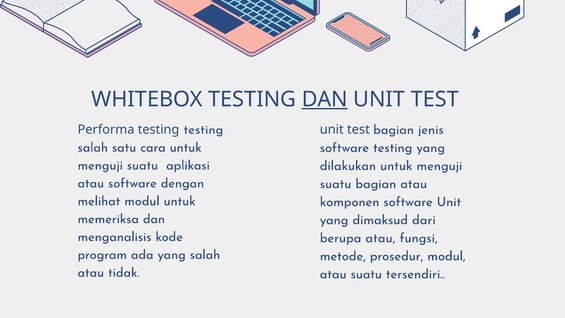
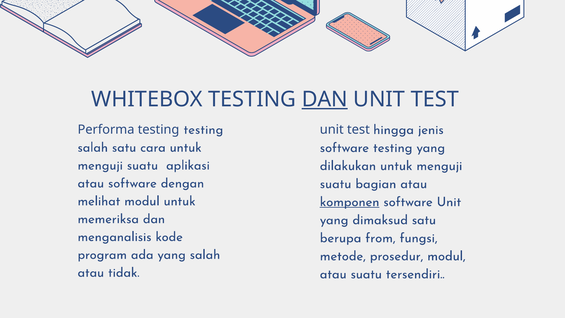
test bagian: bagian -> hingga
komponen underline: none -> present
dimaksud dari: dari -> satu
berupa atau: atau -> from
